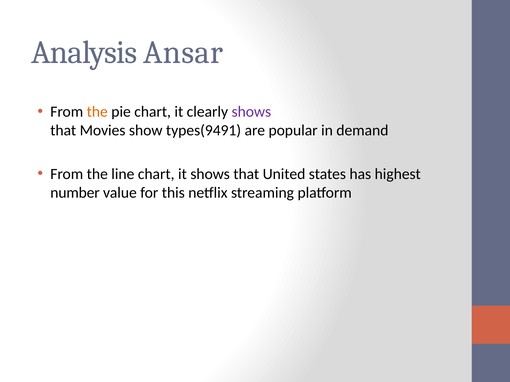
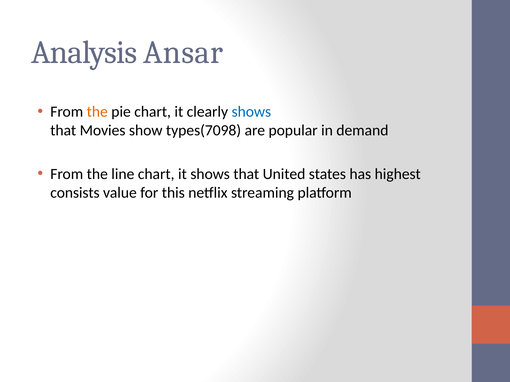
shows at (251, 112) colour: purple -> blue
types(9491: types(9491 -> types(7098
number: number -> consists
